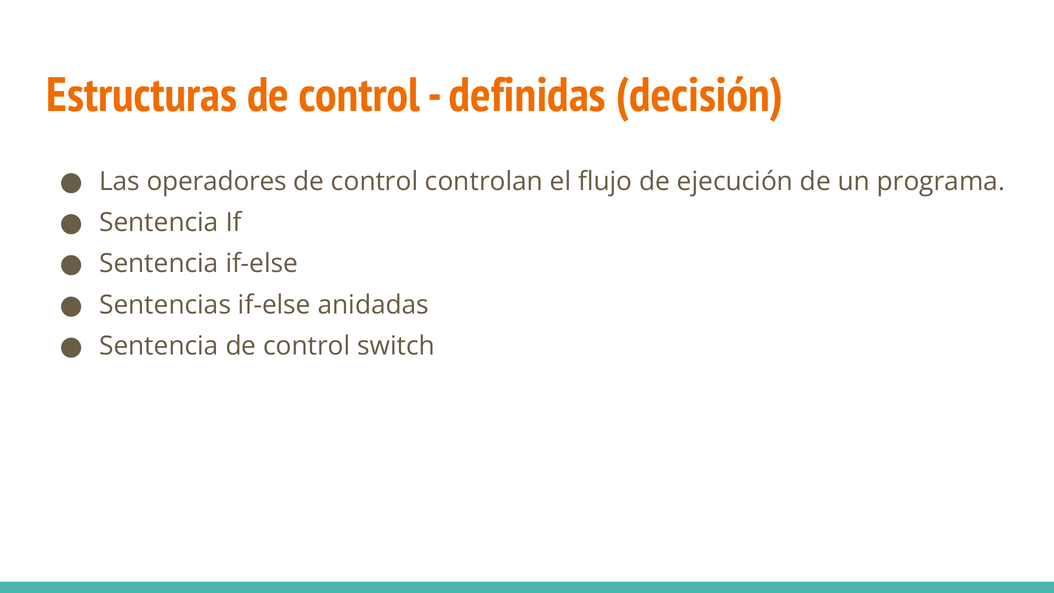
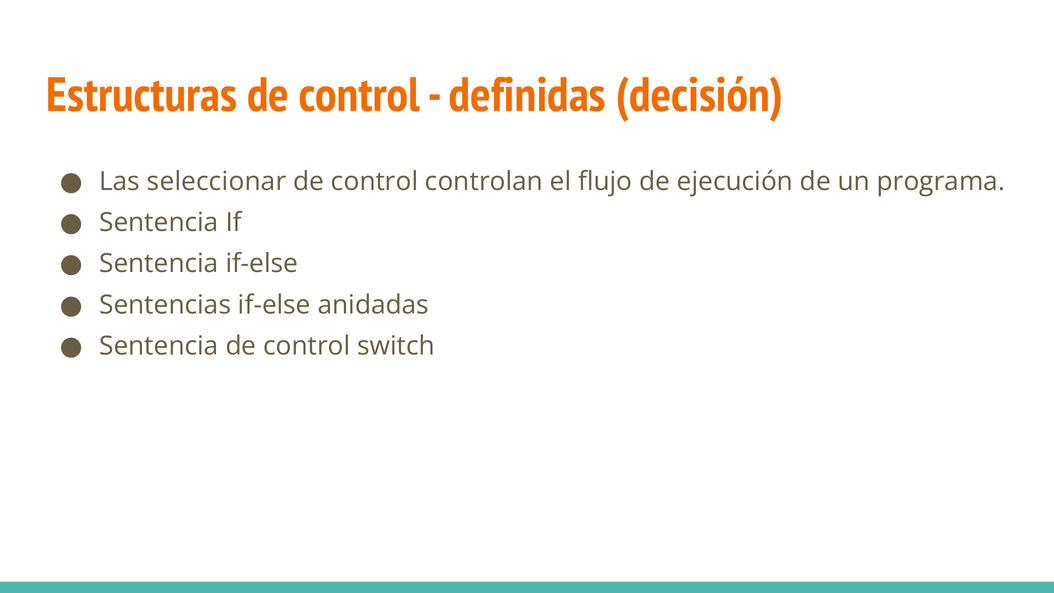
operadores: operadores -> seleccionar
